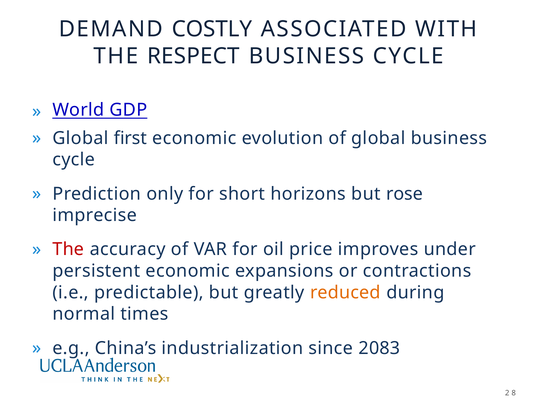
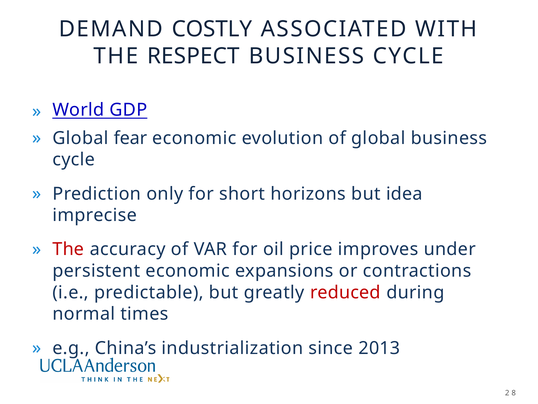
first: first -> fear
rose: rose -> idea
reduced colour: orange -> red
2083: 2083 -> 2013
